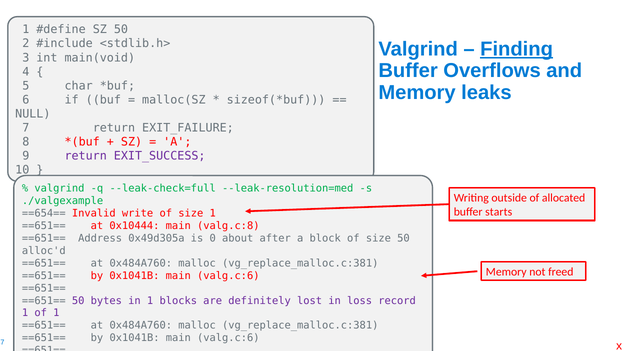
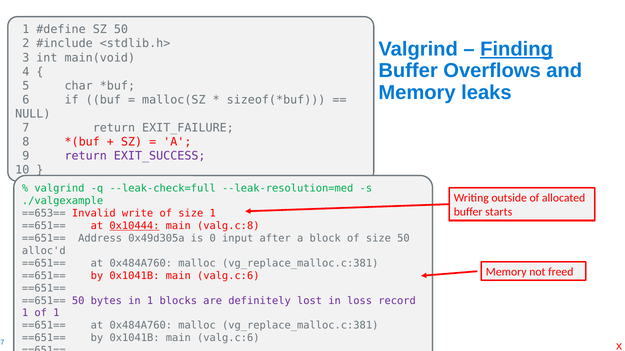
==654==: ==654== -> ==653==
0x10444 underline: none -> present
about: about -> input
